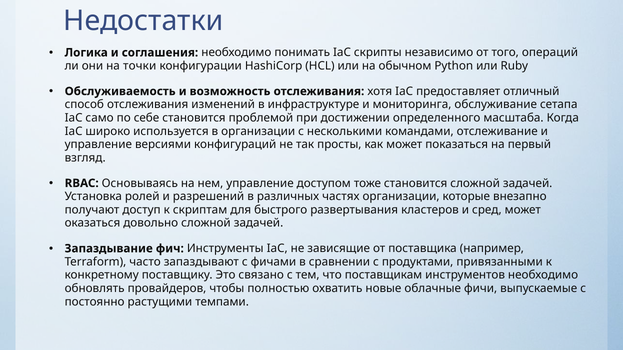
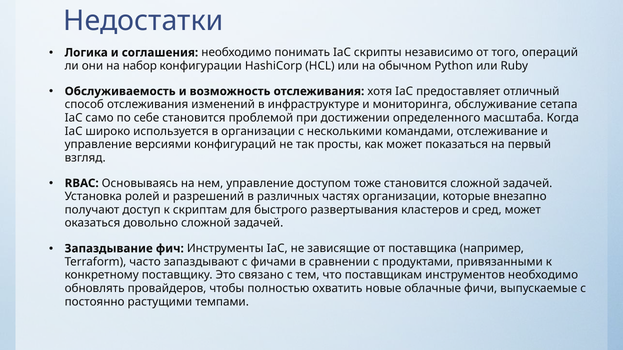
точки: точки -> набор
